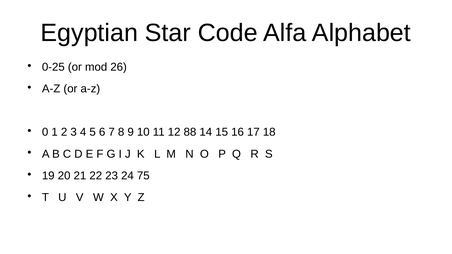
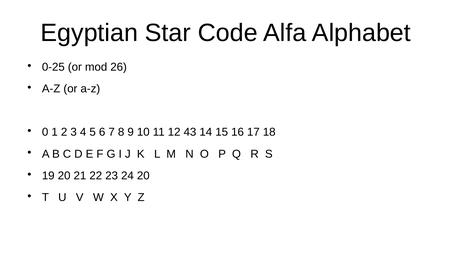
88: 88 -> 43
24 75: 75 -> 20
